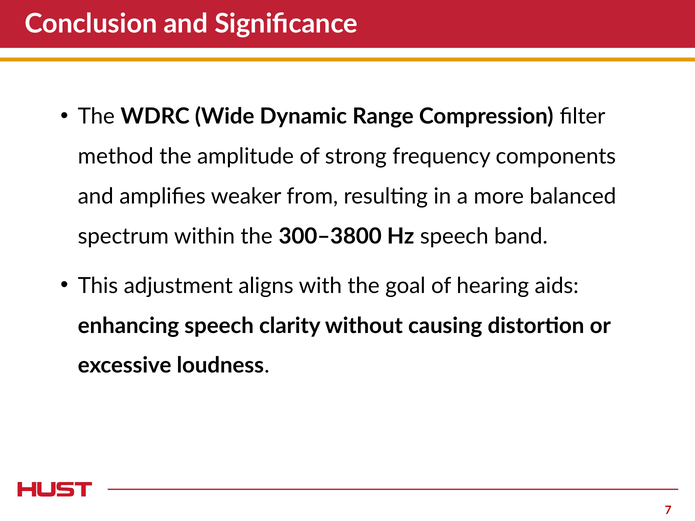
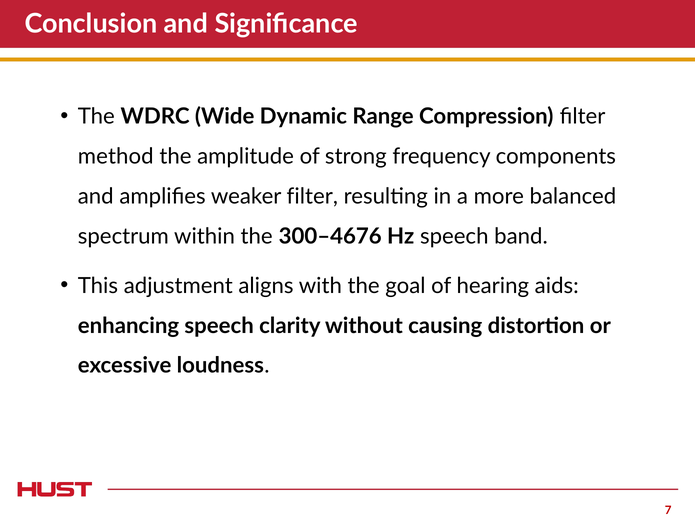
weaker from: from -> filter
300–3800: 300–3800 -> 300–4676
